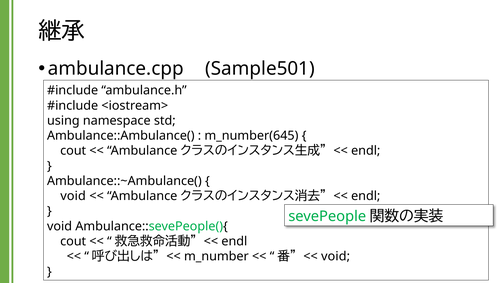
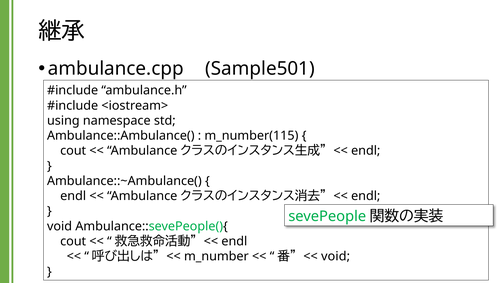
m_number(645: m_number(645 -> m_number(115
void at (73, 196): void -> endl
